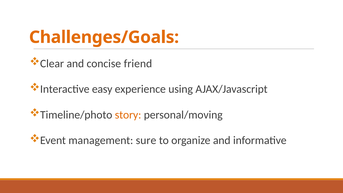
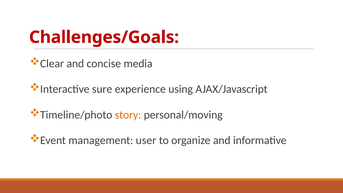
Challenges/Goals colour: orange -> red
friend: friend -> media
easy: easy -> sure
sure: sure -> user
